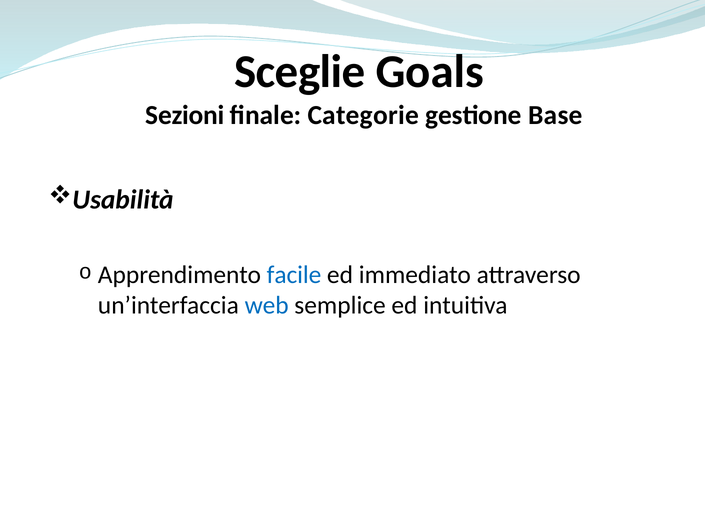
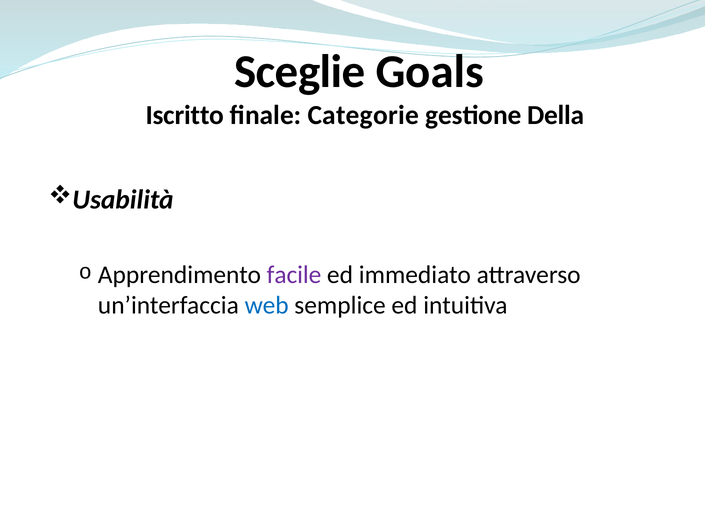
Sezioni: Sezioni -> Iscritto
Base: Base -> Della
facile colour: blue -> purple
